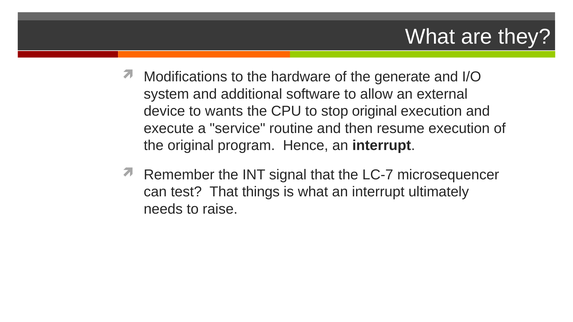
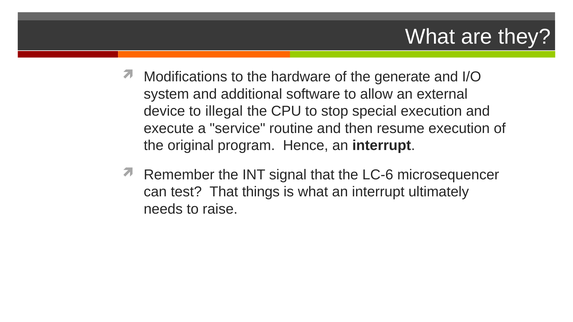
wants: wants -> illegal
stop original: original -> special
LC-7: LC-7 -> LC-6
